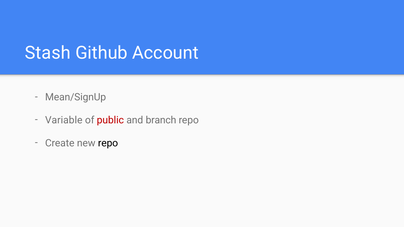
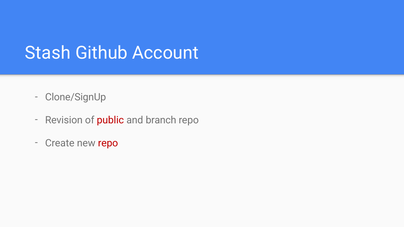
Mean/SignUp: Mean/SignUp -> Clone/SignUp
Variable: Variable -> Revision
repo at (108, 143) colour: black -> red
